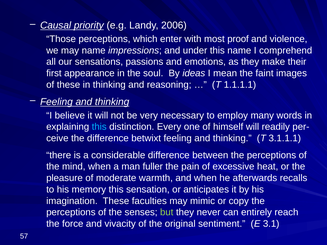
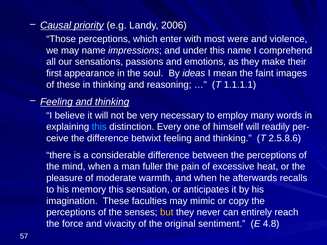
proof: proof -> were
3.1.1.1: 3.1.1.1 -> 2.5.8.6
but colour: light green -> yellow
3.1: 3.1 -> 4.8
